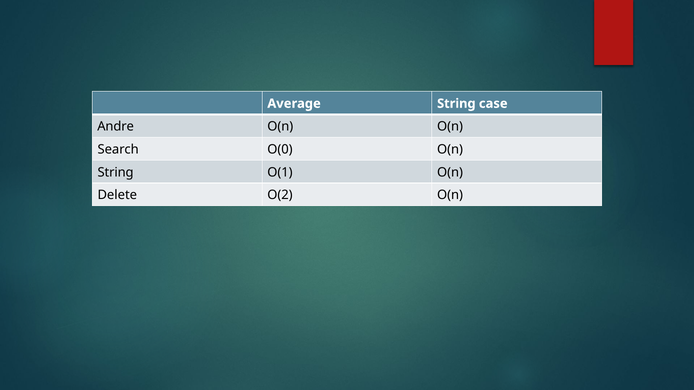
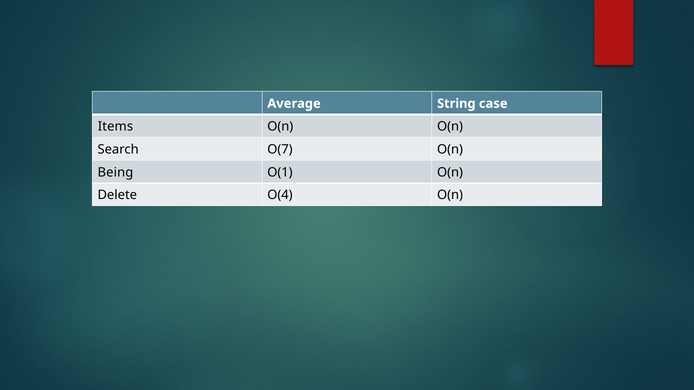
Andre: Andre -> Items
O(0: O(0 -> O(7
String at (116, 172): String -> Being
O(2: O(2 -> O(4
